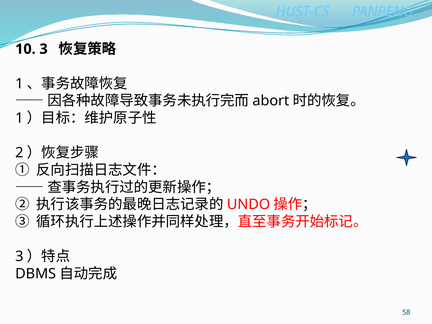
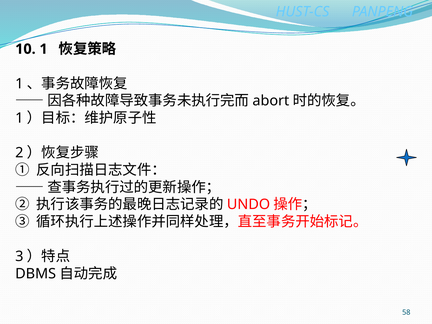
10 3: 3 -> 1
